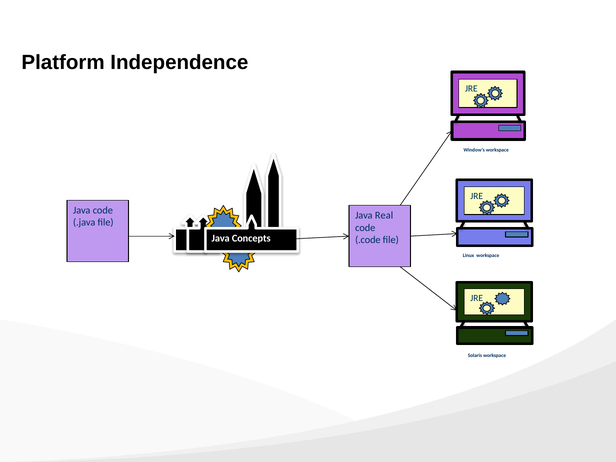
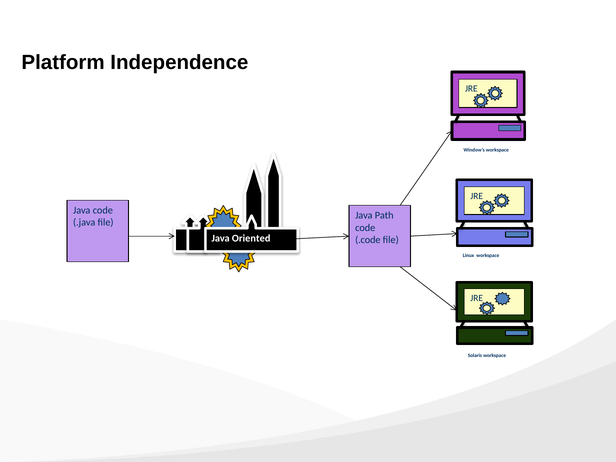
Real: Real -> Path
Concepts: Concepts -> Oriented
